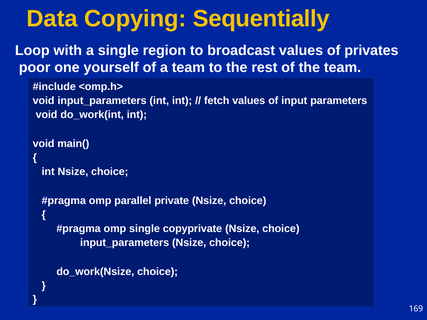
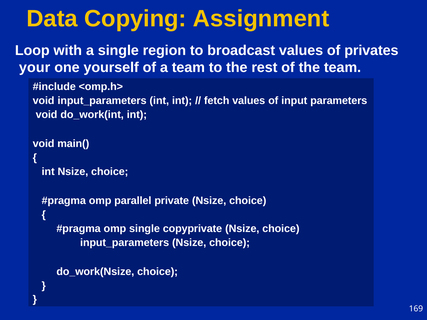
Sequentially: Sequentially -> Assignment
poor: poor -> your
